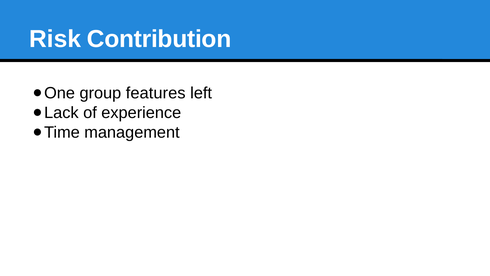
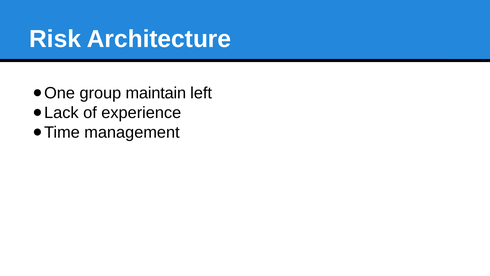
Contribution: Contribution -> Architecture
features: features -> maintain
